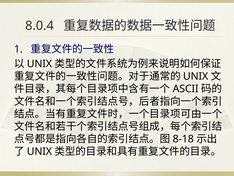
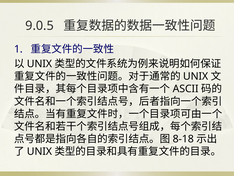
8.0.4: 8.0.4 -> 9.0.5
